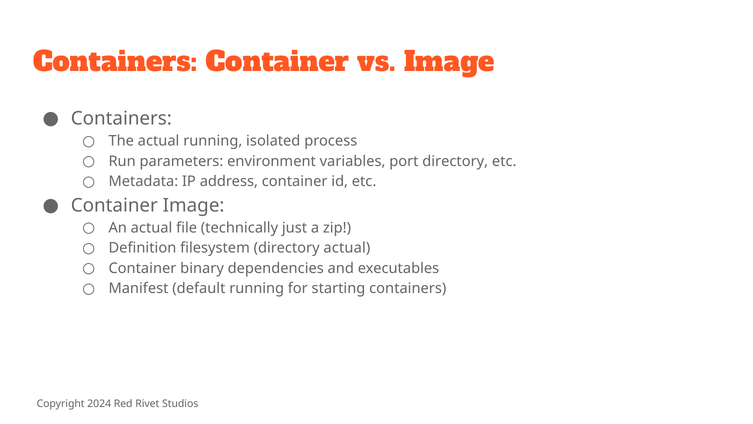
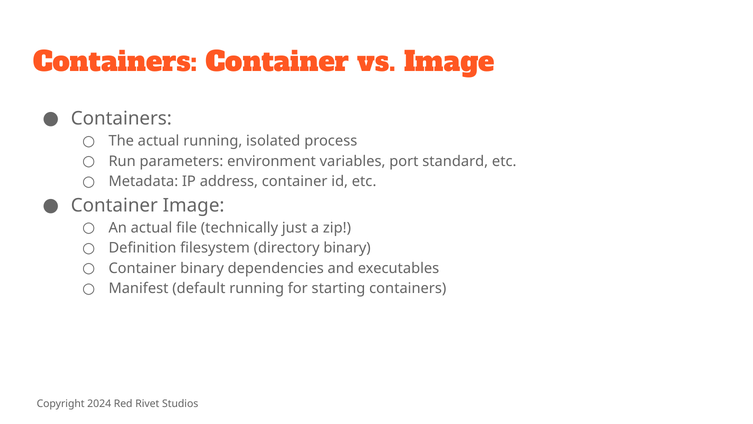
port directory: directory -> standard
directory actual: actual -> binary
